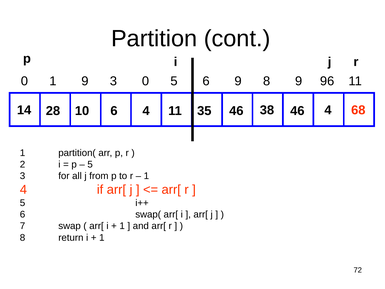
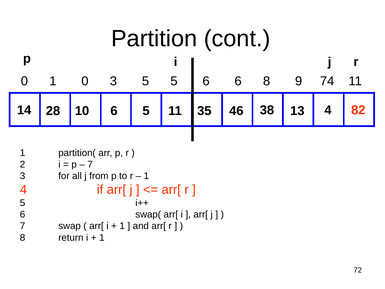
1 9: 9 -> 0
3 0: 0 -> 5
6 9: 9 -> 6
96: 96 -> 74
28 4: 4 -> 5
11 46: 46 -> 13
68: 68 -> 82
5 at (90, 164): 5 -> 7
